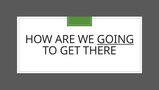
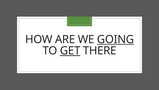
GET underline: none -> present
